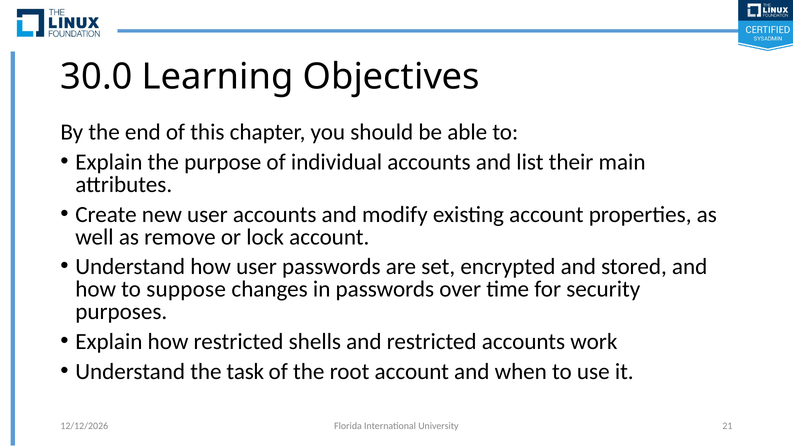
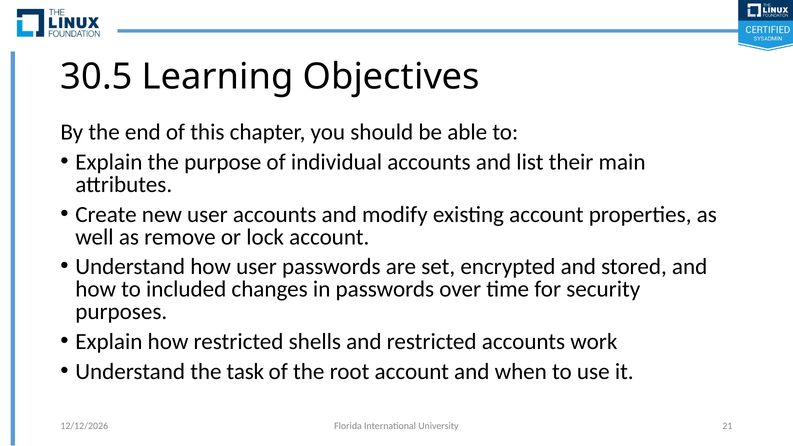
30.0: 30.0 -> 30.5
suppose: suppose -> included
